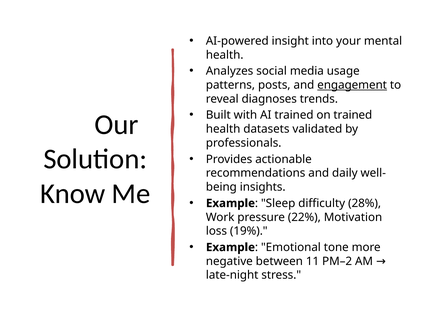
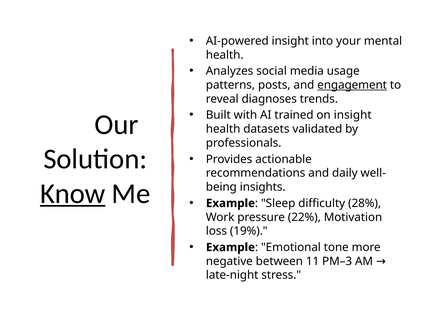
on trained: trained -> insight
Know underline: none -> present
PM–2: PM–2 -> PM–3
